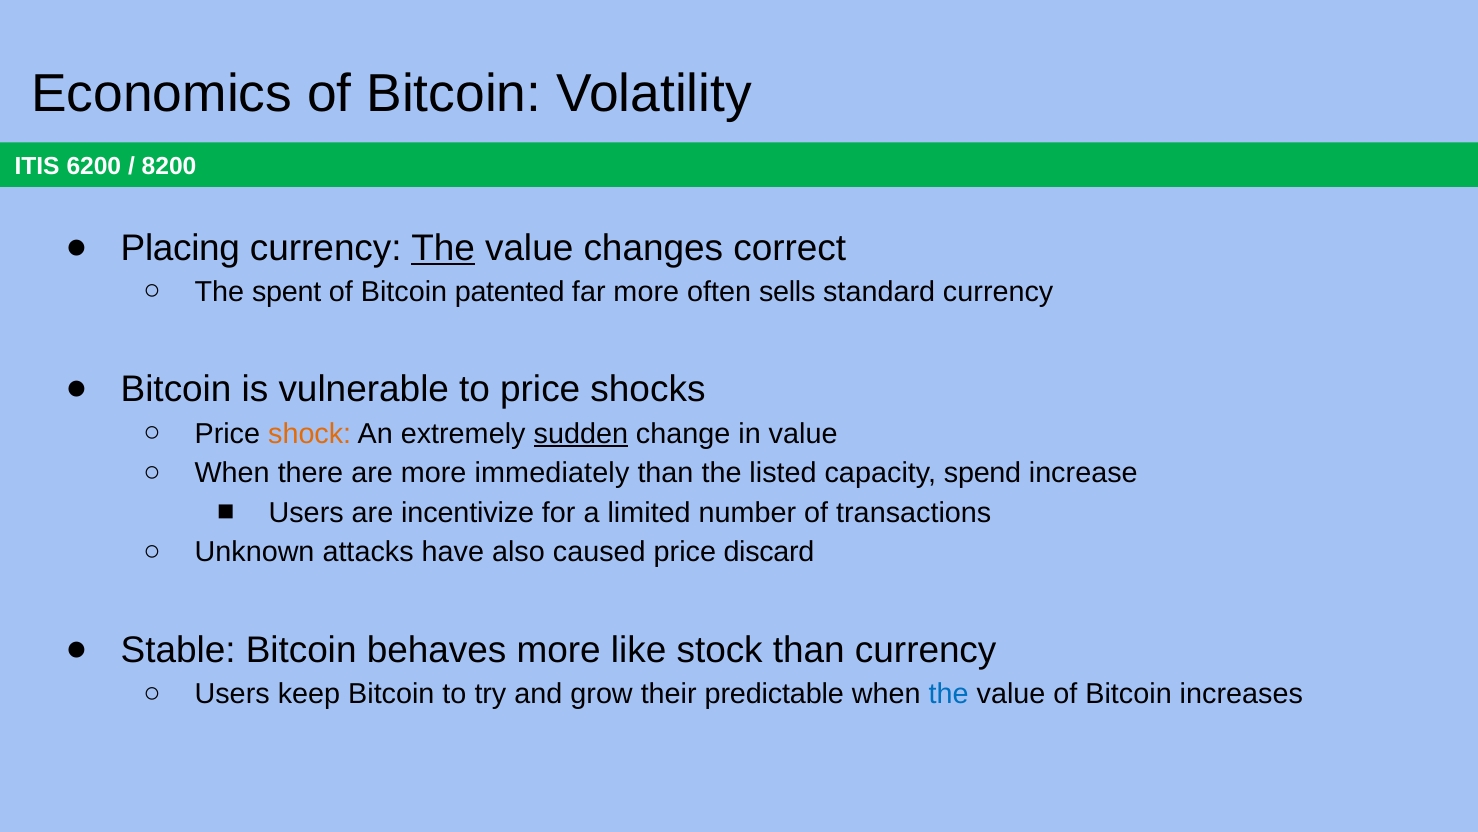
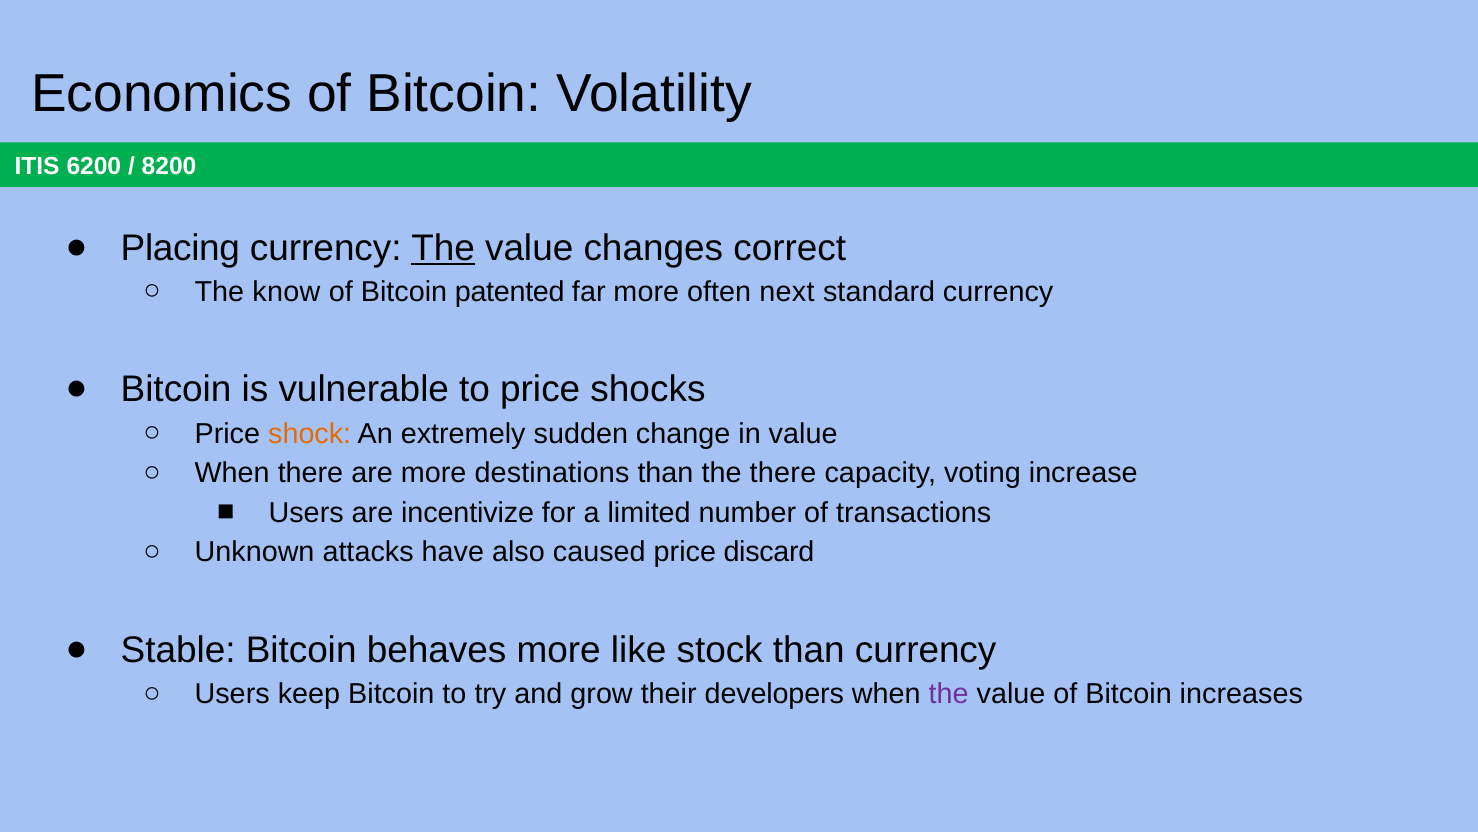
spent: spent -> know
sells: sells -> next
sudden underline: present -> none
immediately: immediately -> destinations
the listed: listed -> there
spend: spend -> voting
predictable: predictable -> developers
the at (949, 694) colour: blue -> purple
